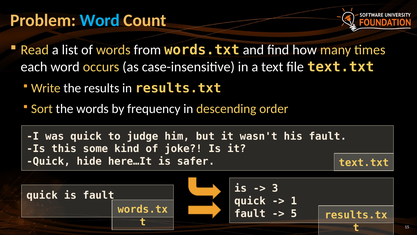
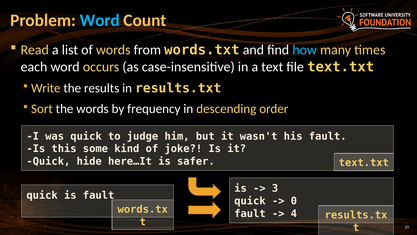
how colour: white -> light blue
1: 1 -> 0
5: 5 -> 4
